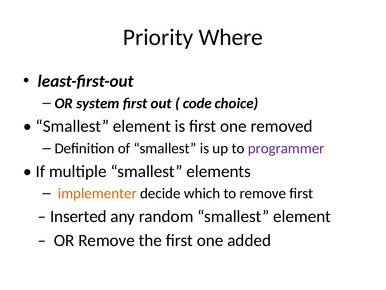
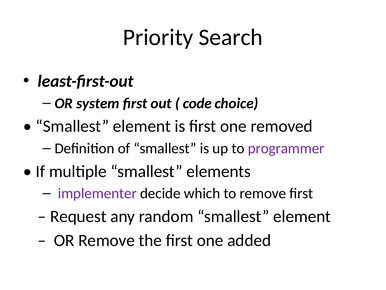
Where: Where -> Search
implementer colour: orange -> purple
Inserted: Inserted -> Request
